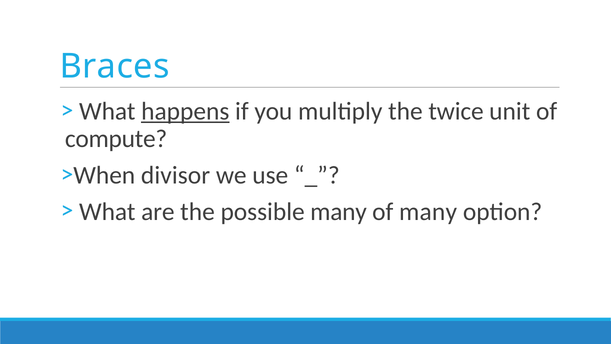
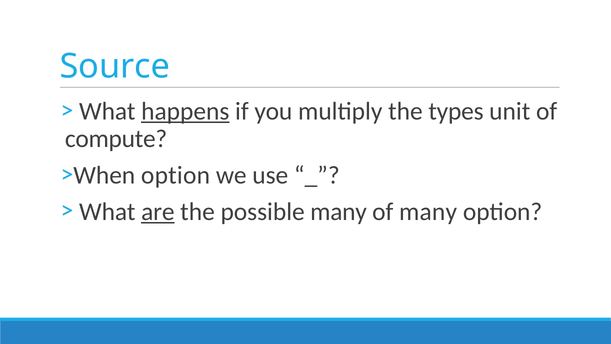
Braces: Braces -> Source
twice: twice -> types
divisor at (176, 175): divisor -> option
are underline: none -> present
